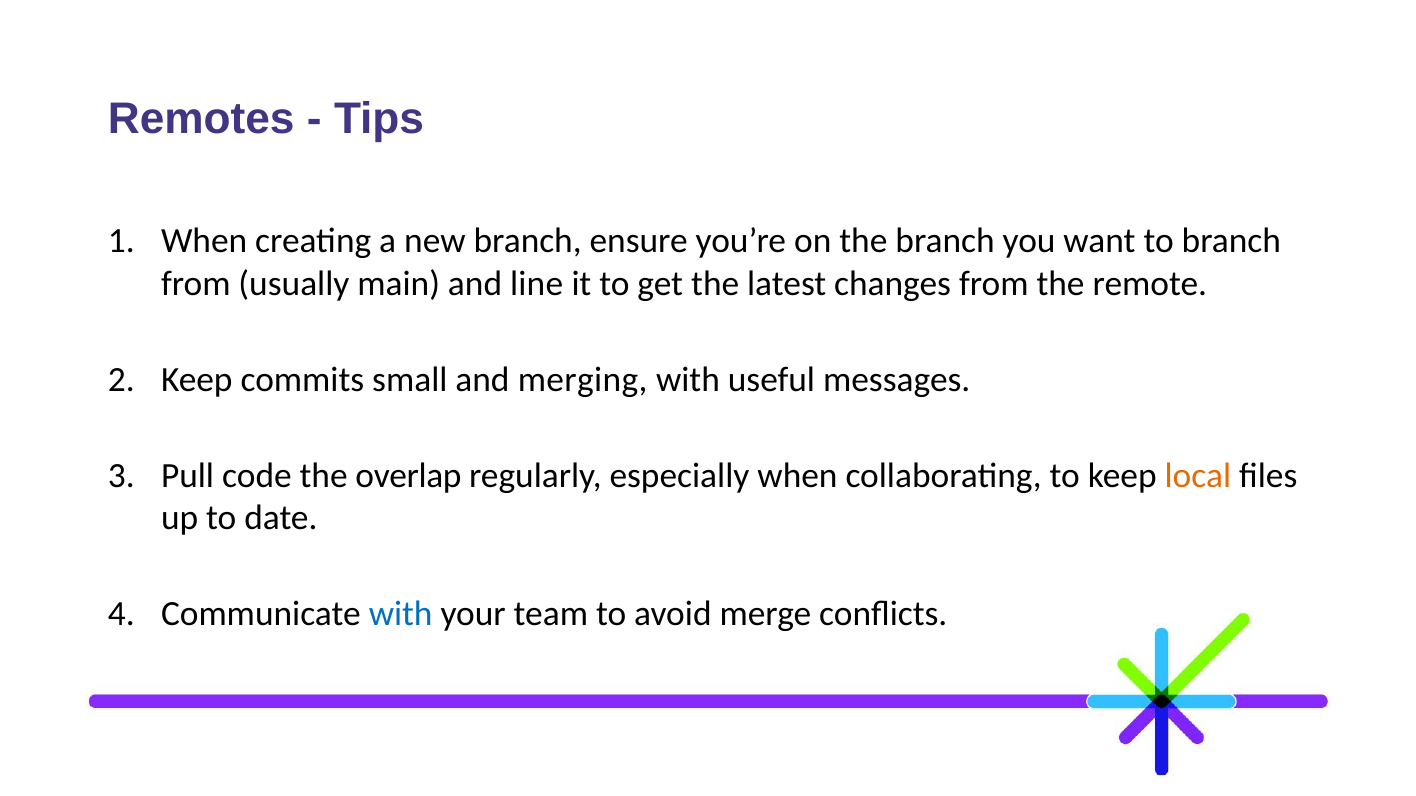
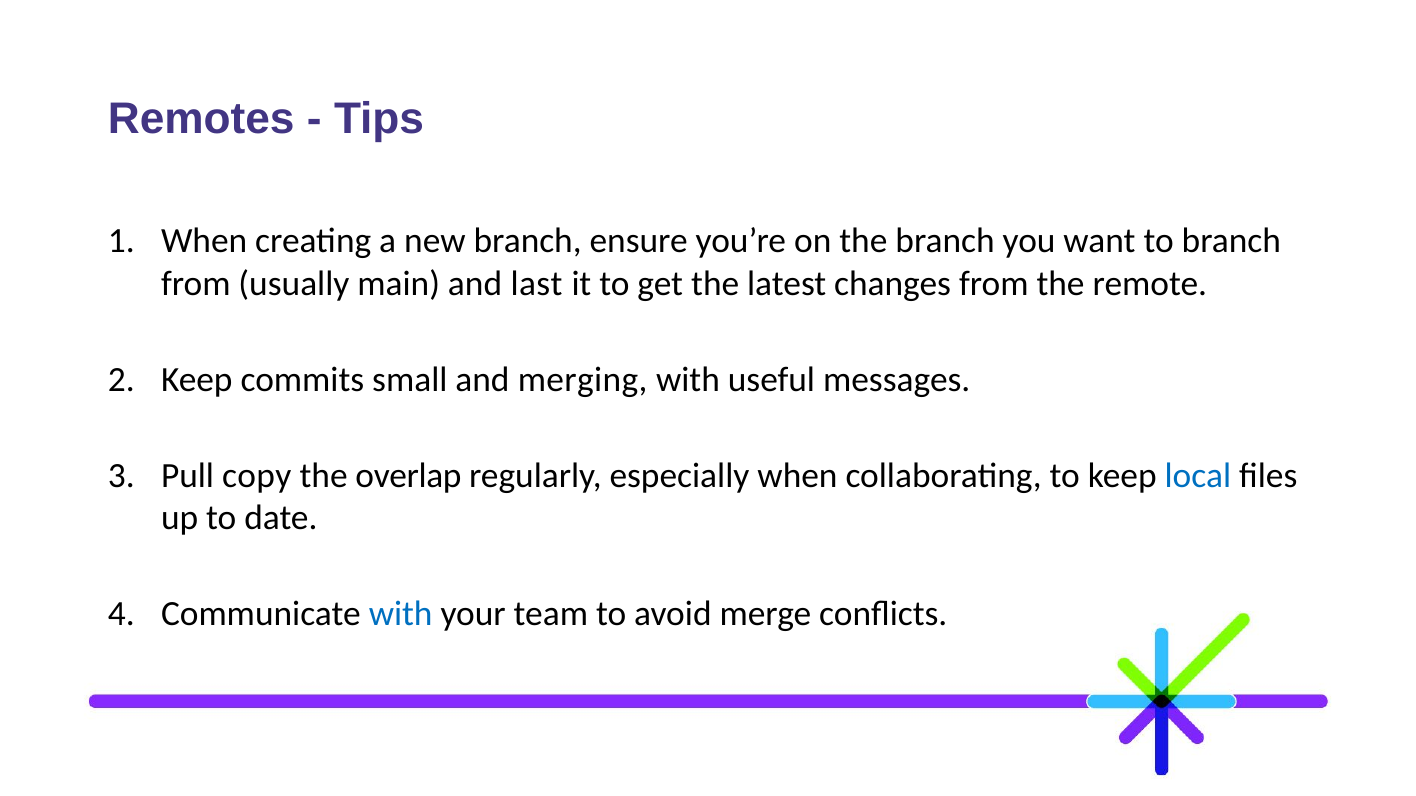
line: line -> last
code: code -> copy
local colour: orange -> blue
